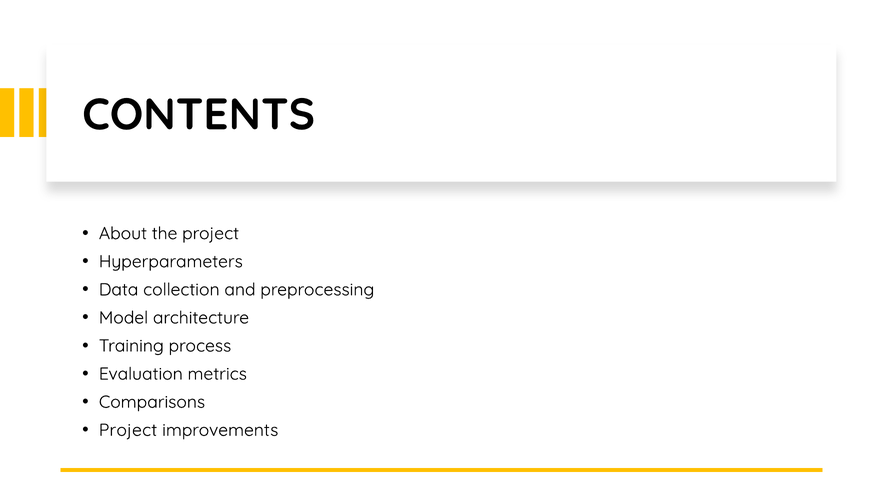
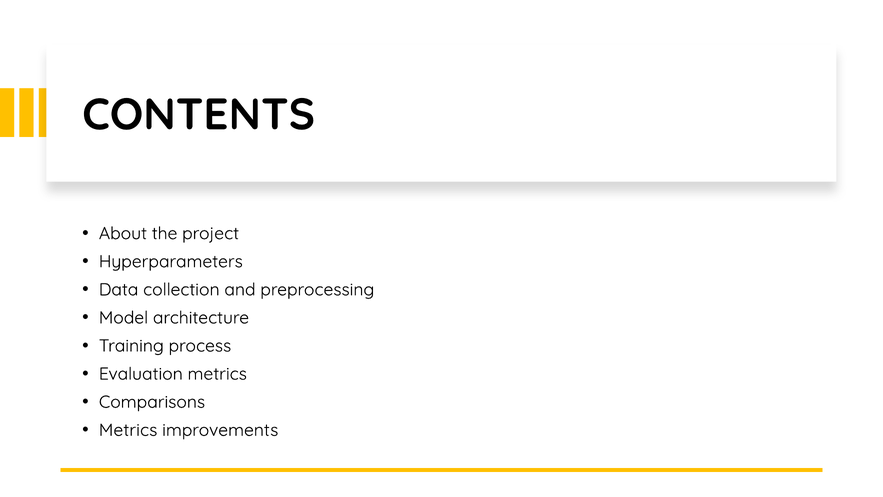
Project at (128, 430): Project -> Metrics
